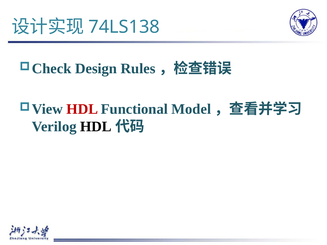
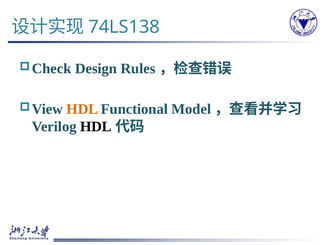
HDL at (82, 109) colour: red -> orange
